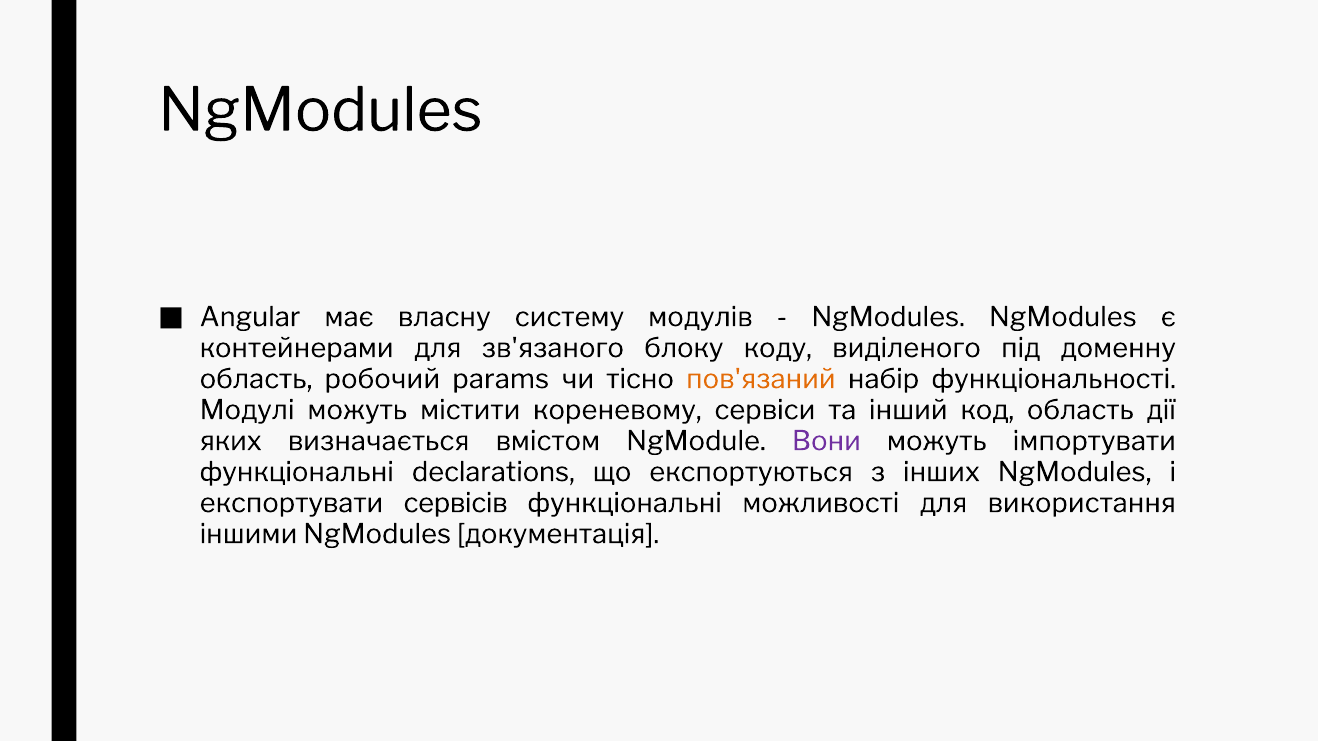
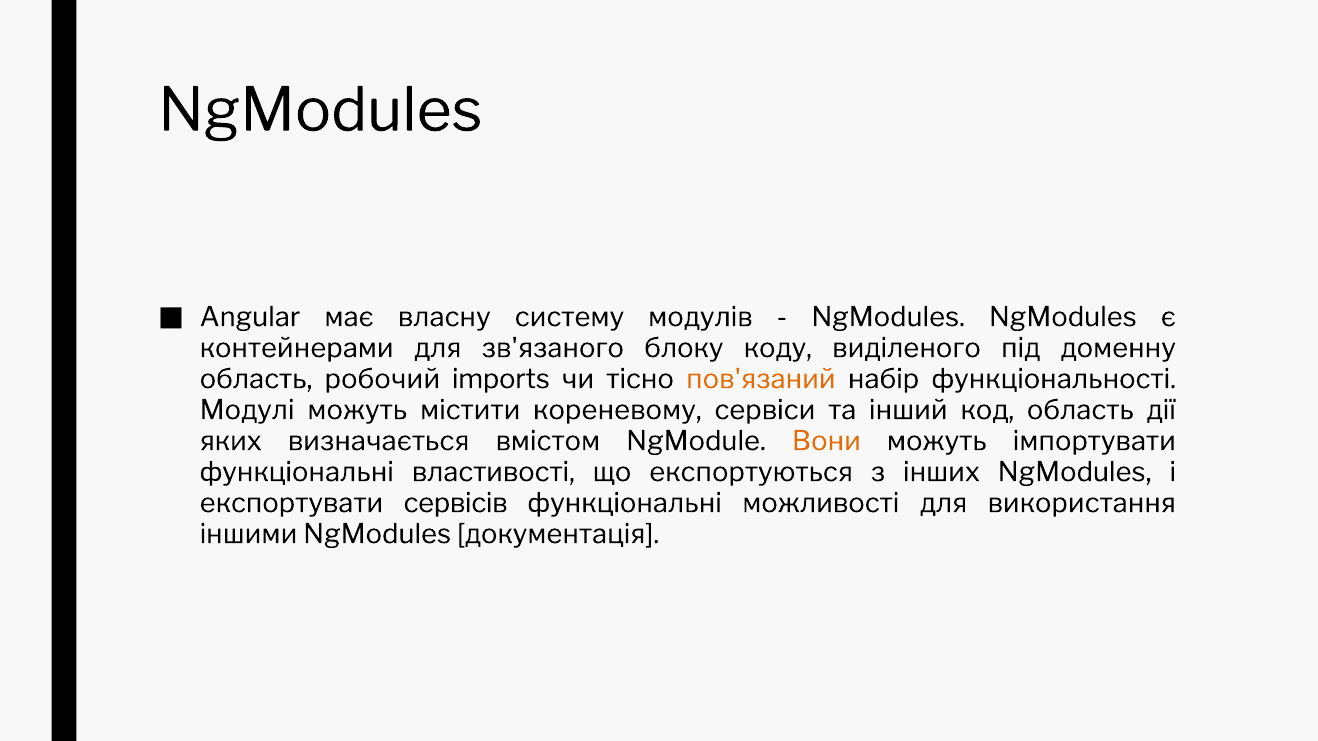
params: params -> imports
Вони colour: purple -> orange
declarations: declarations -> властивості
